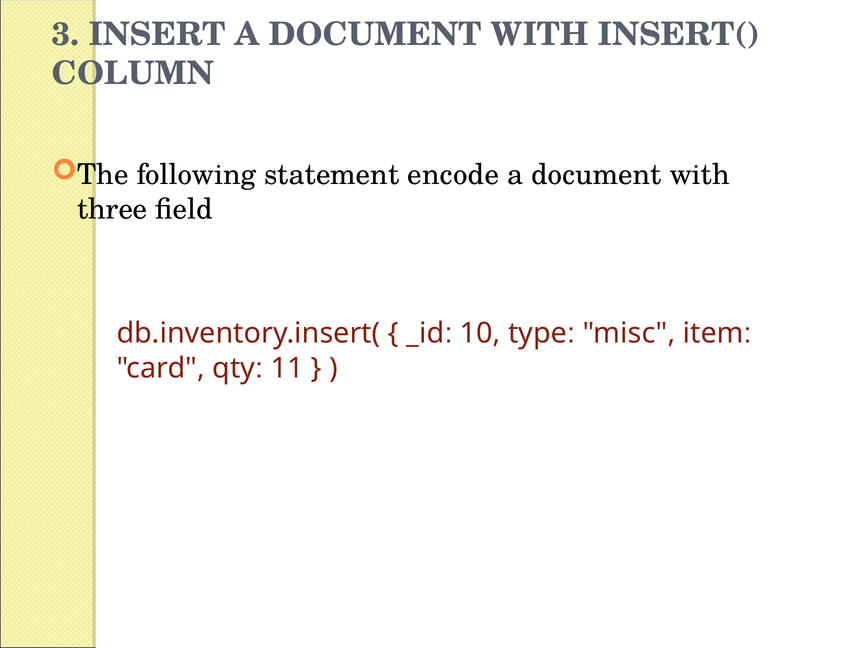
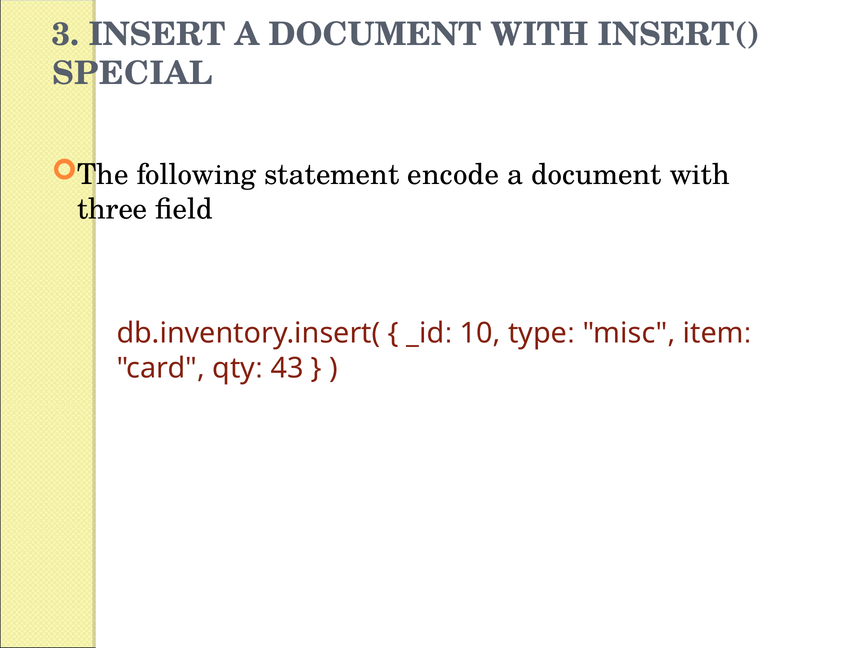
COLUMN: COLUMN -> SPECIAL
11: 11 -> 43
